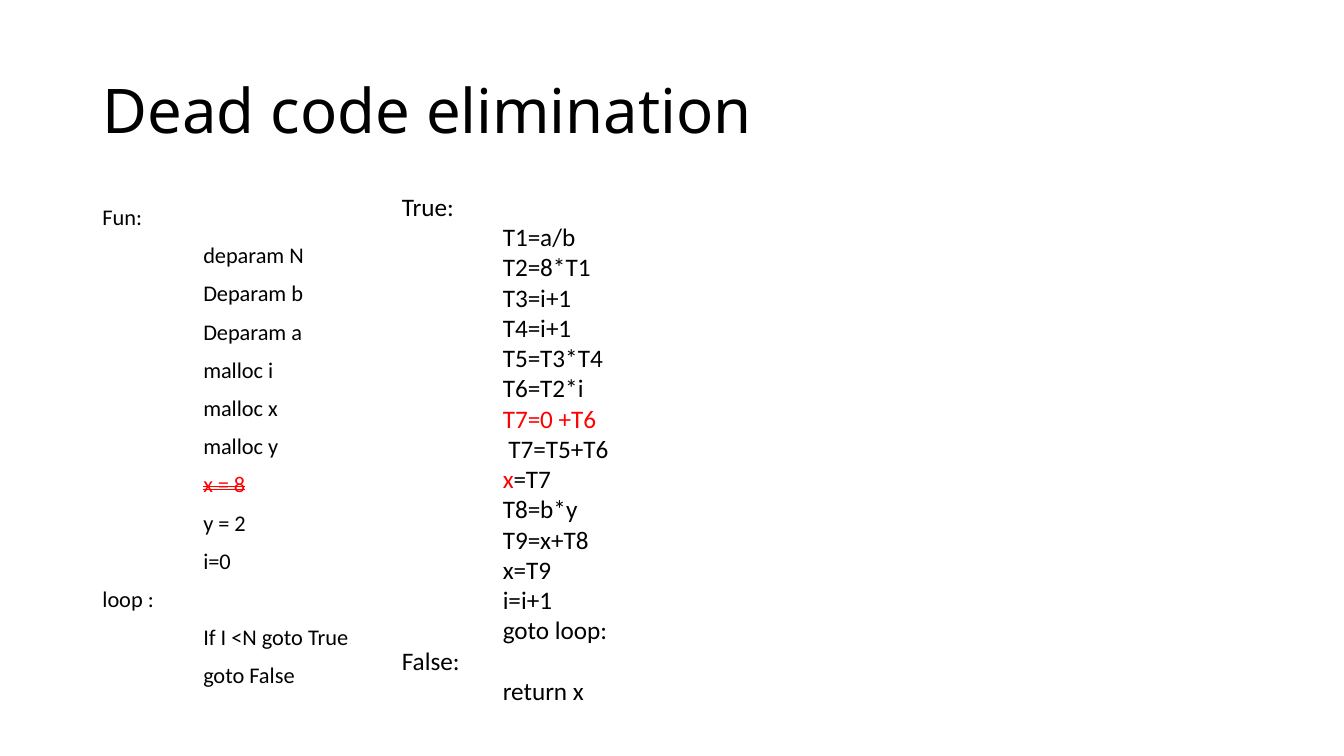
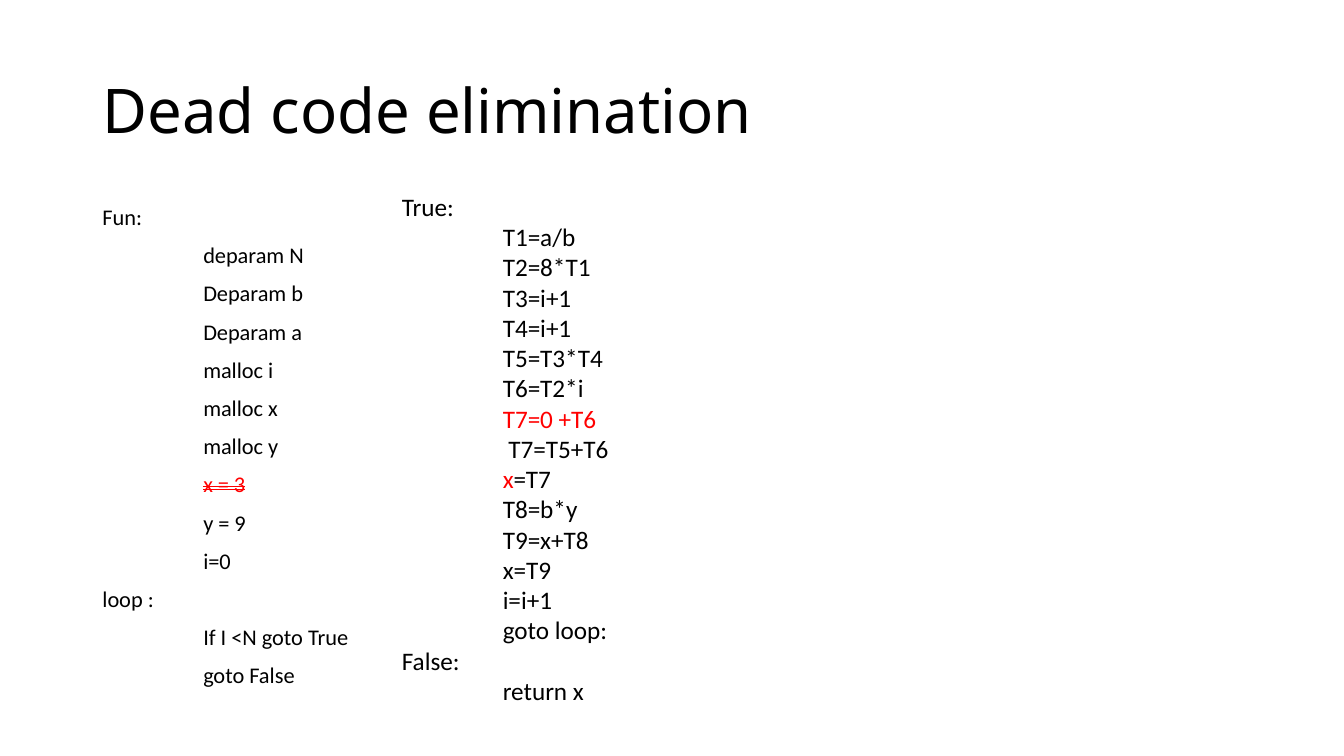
8: 8 -> 3
2: 2 -> 9
